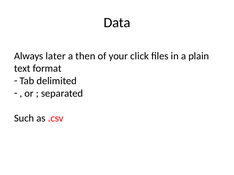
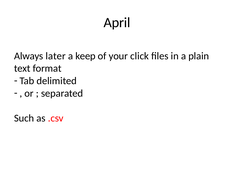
Data: Data -> April
then: then -> keep
